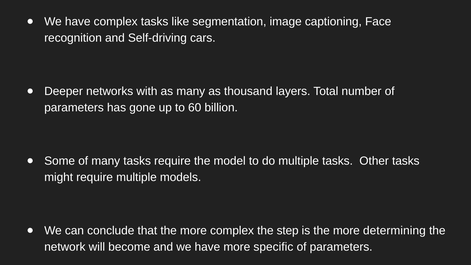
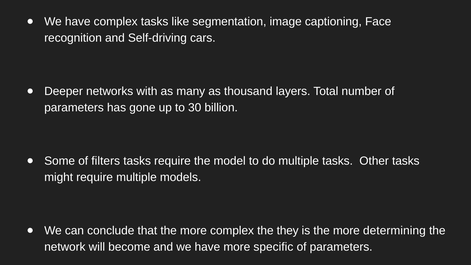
60: 60 -> 30
of many: many -> filters
step: step -> they
